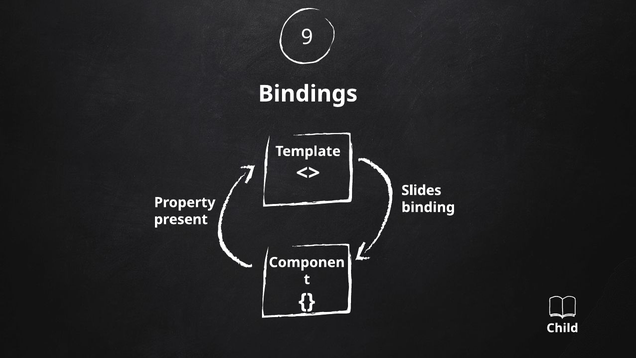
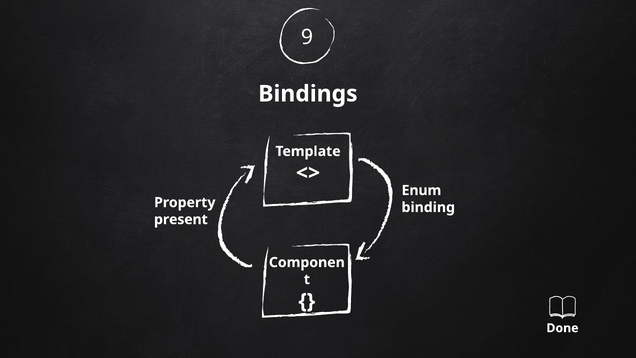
Slides: Slides -> Enum
Child: Child -> Done
